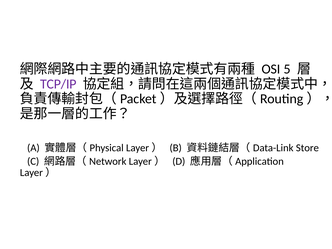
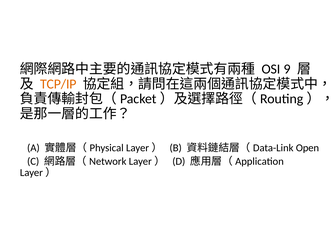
5: 5 -> 9
TCP/IP colour: purple -> orange
Store: Store -> Open
